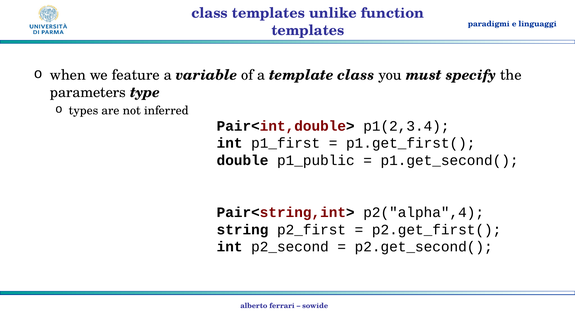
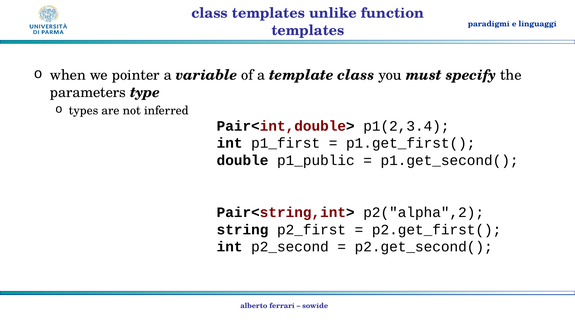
feature: feature -> pointer
p2("alpha",4: p2("alpha",4 -> p2("alpha",2
